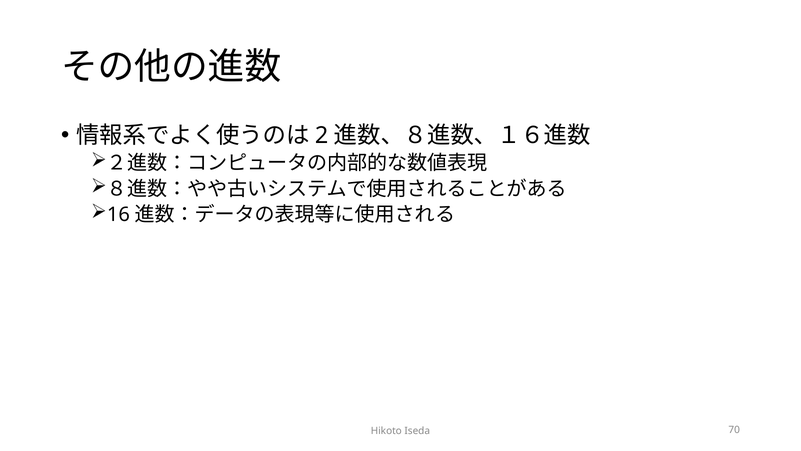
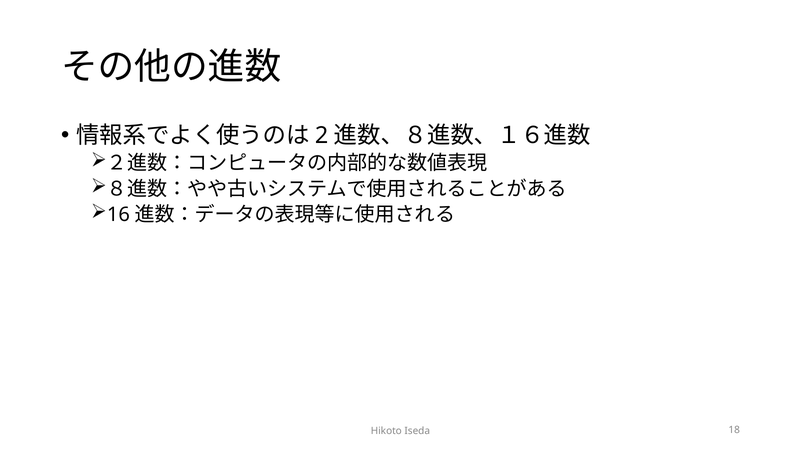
70: 70 -> 18
